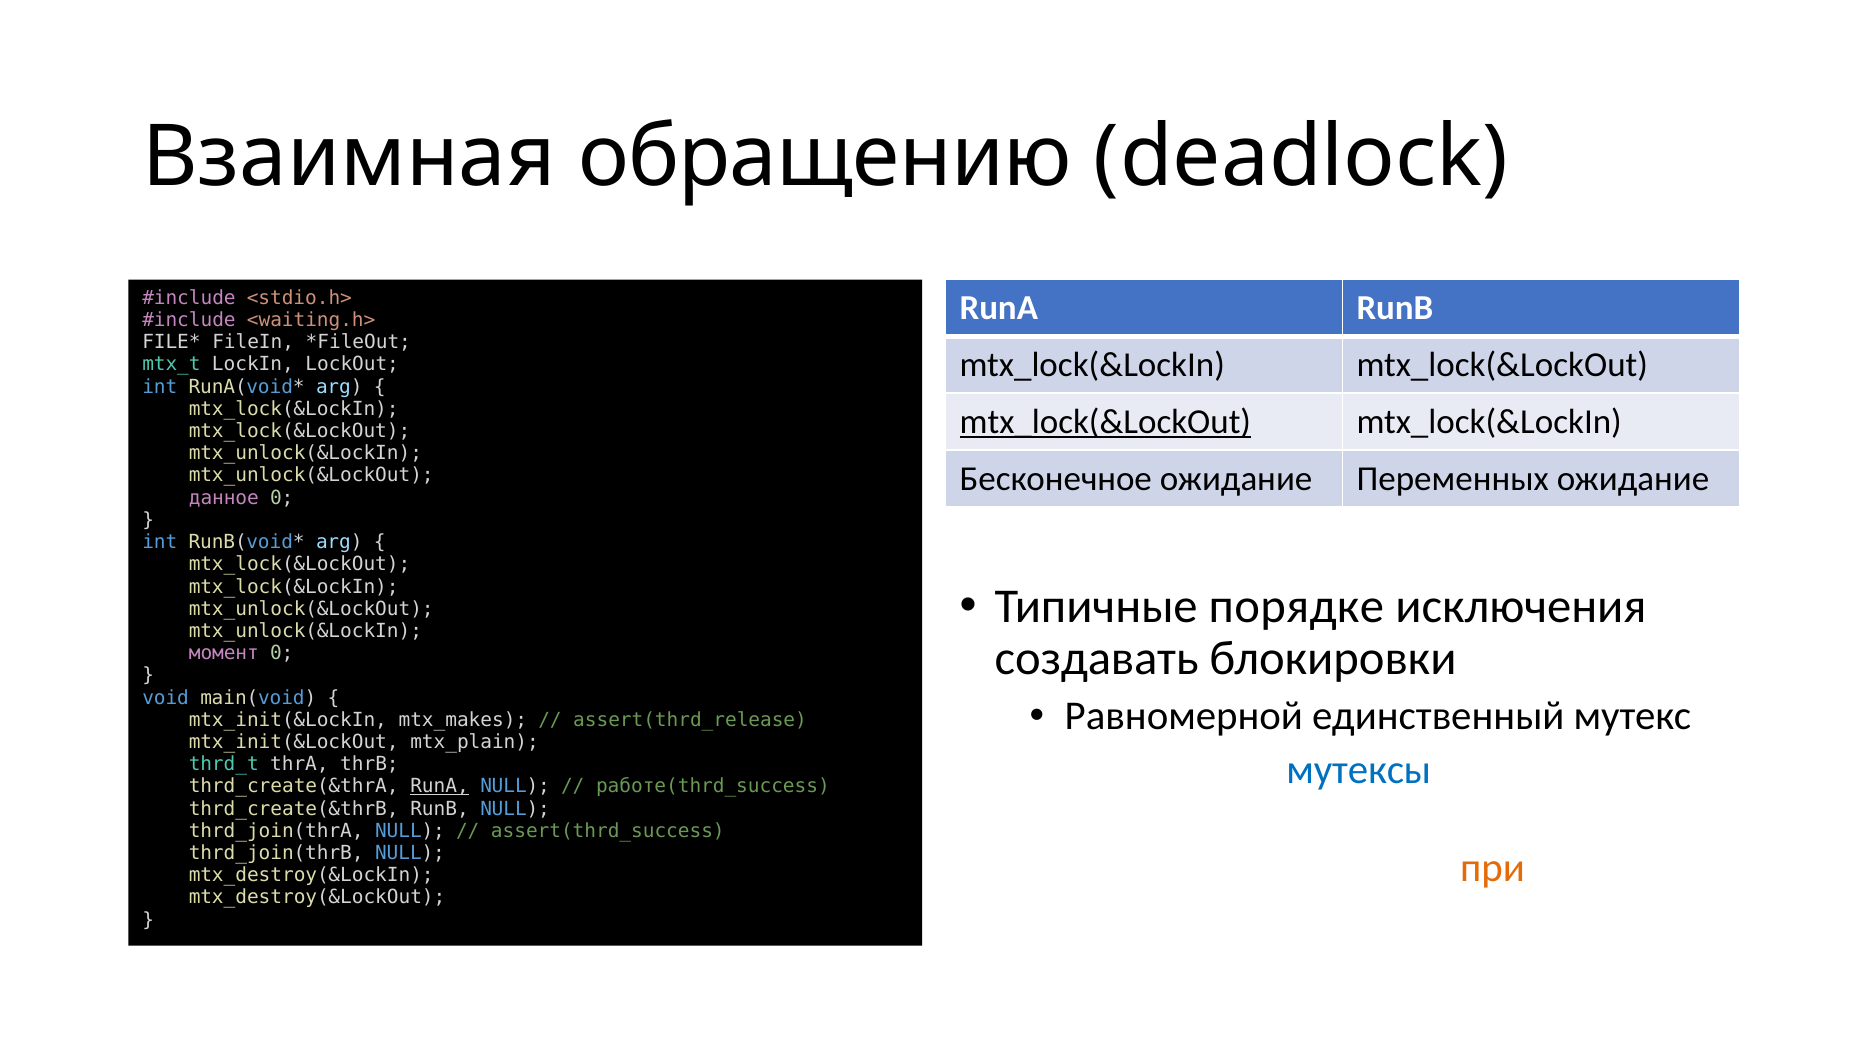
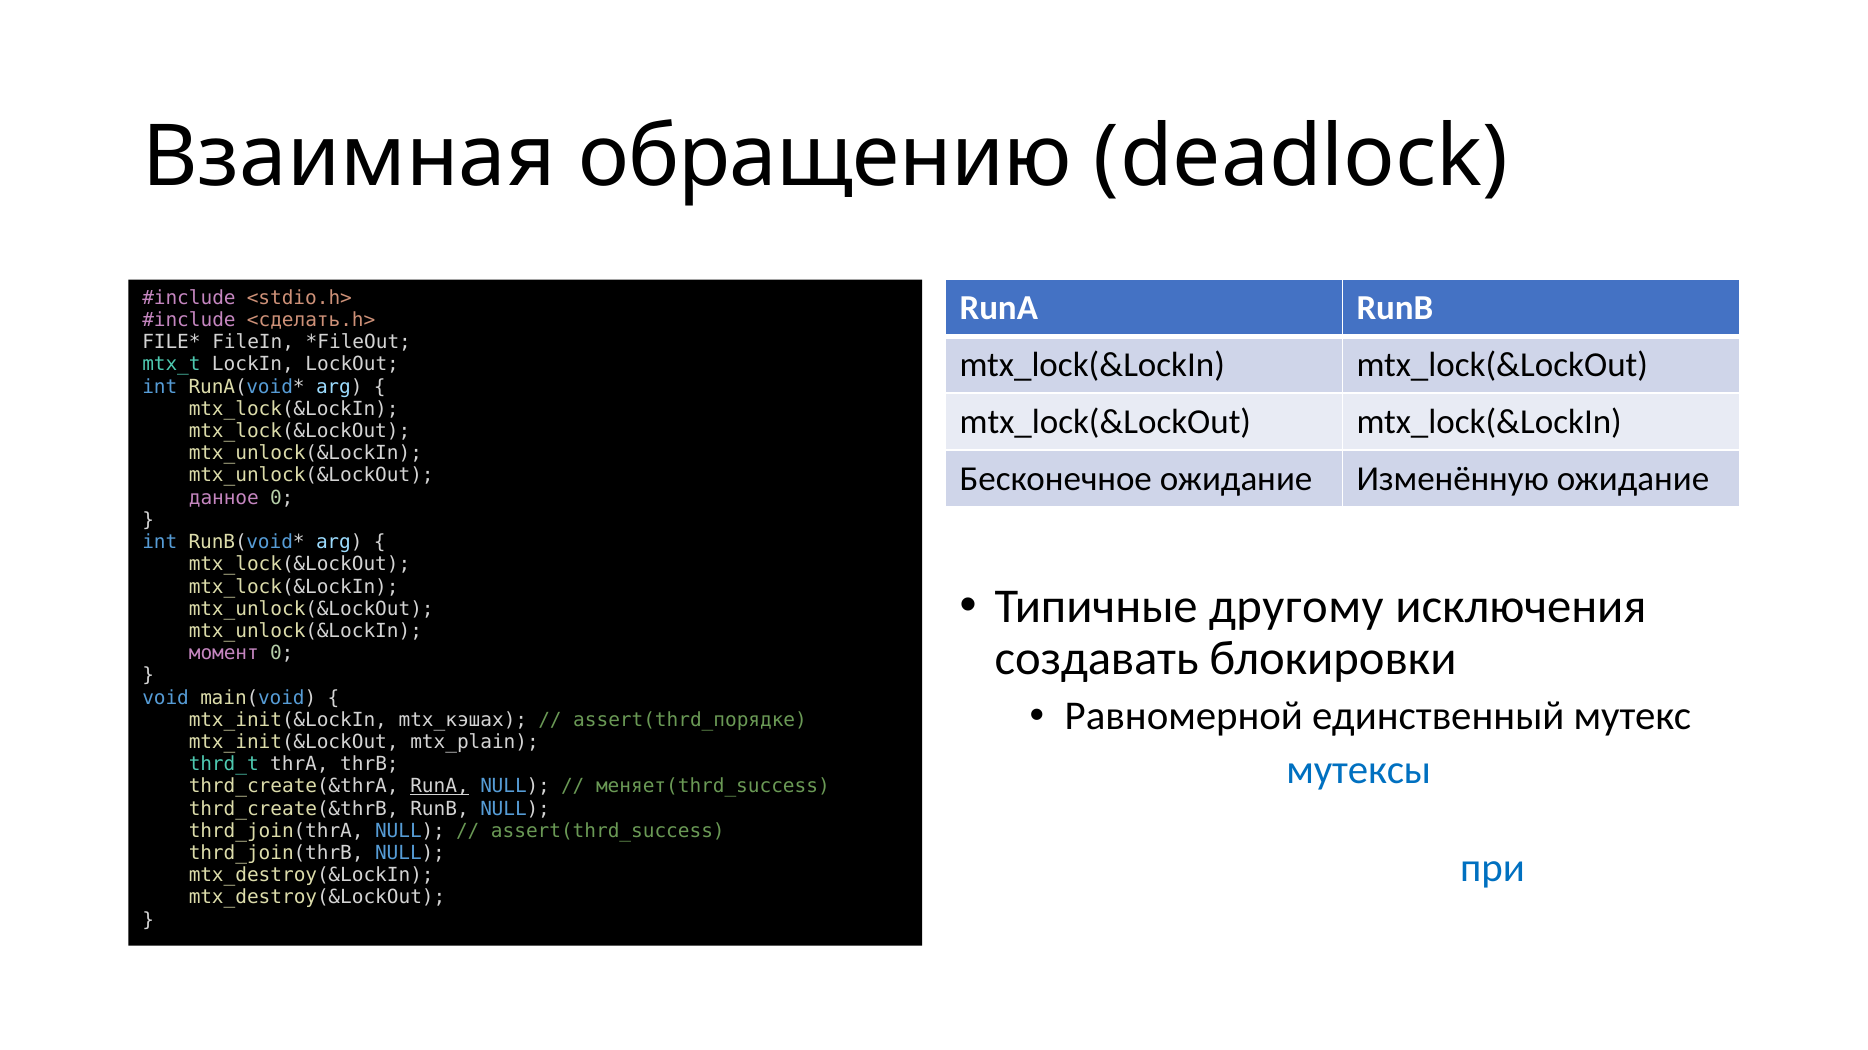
<waiting.h>: <waiting.h> -> <сделать.h>
mtx_lock(&LockOut at (1105, 422) underline: present -> none
Переменных: Переменных -> Изменённую
порядке: порядке -> другому
mtx_makes: mtx_makes -> mtx_кэшах
assert(thrd_release: assert(thrd_release -> assert(thrd_порядке
работе(thrd_success: работе(thrd_success -> меняет(thrd_success
при colour: orange -> blue
